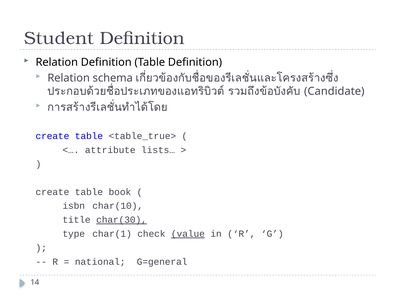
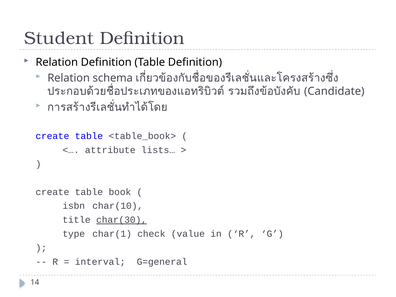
<table_true>: <table_true> -> <table_book>
value underline: present -> none
national: national -> interval
